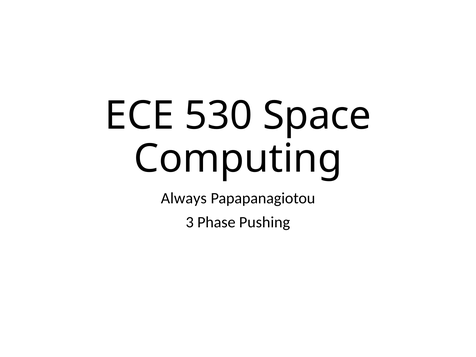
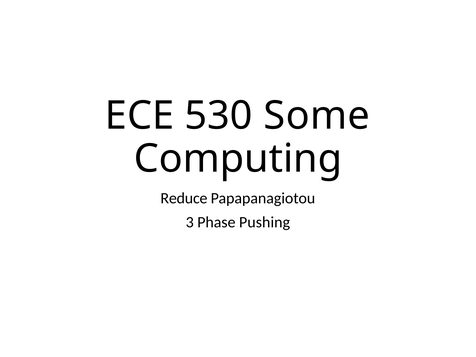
Space: Space -> Some
Always: Always -> Reduce
